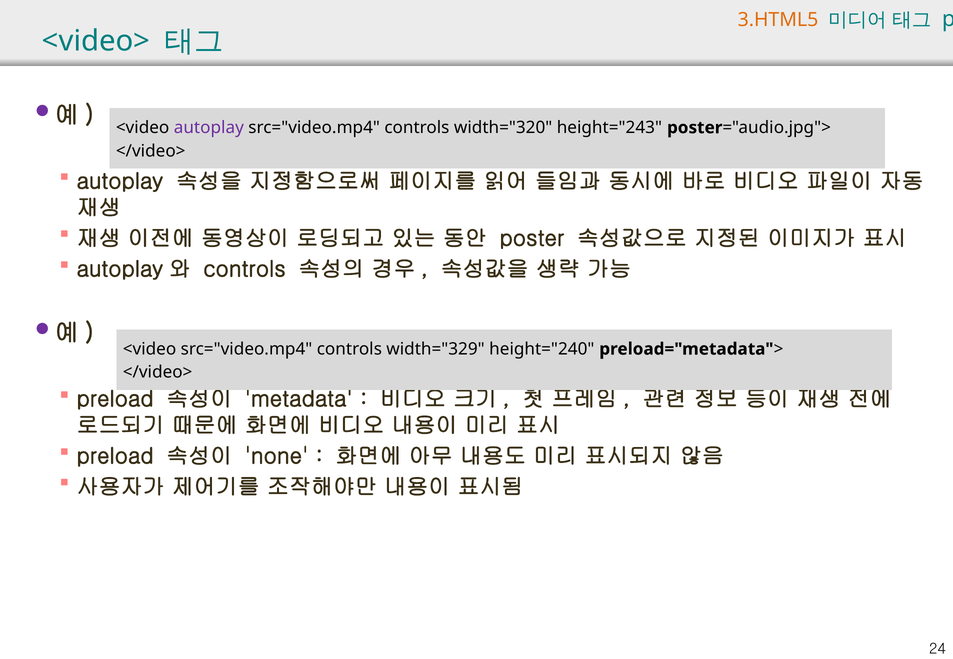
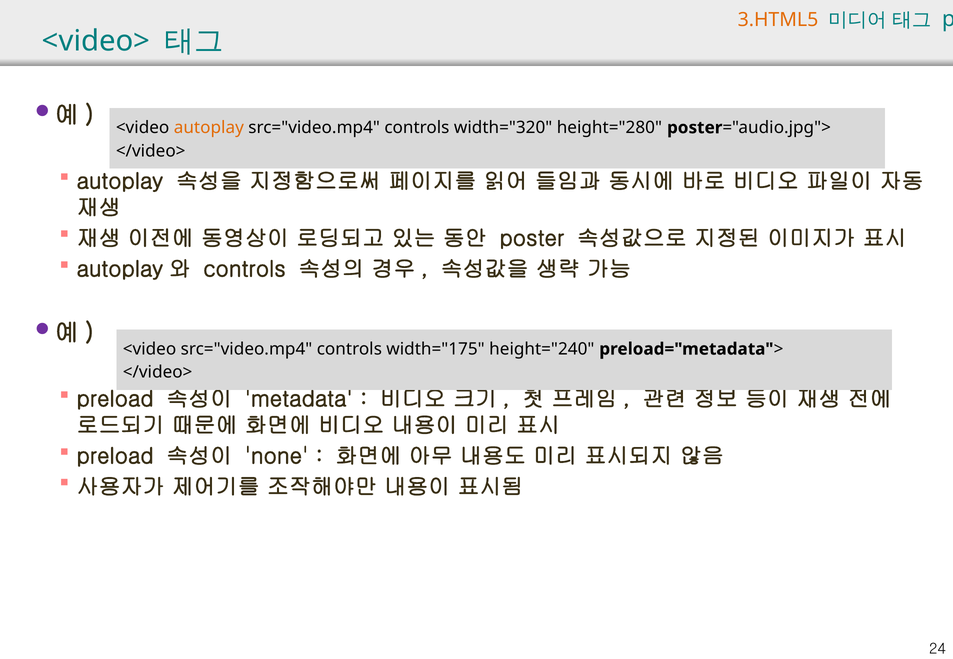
autoplay at (209, 128) colour: purple -> orange
height="243: height="243 -> height="280
width="329: width="329 -> width="175
